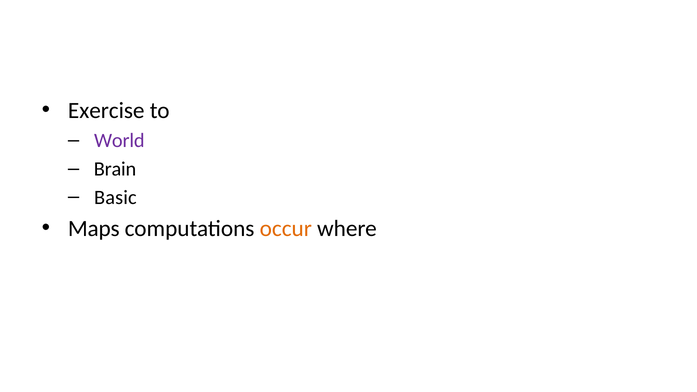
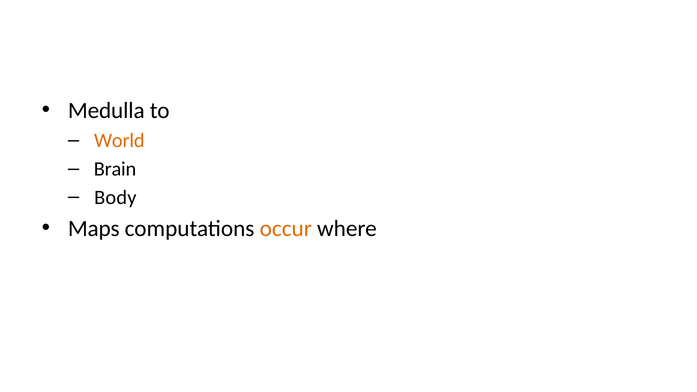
Exercise: Exercise -> Medulla
World colour: purple -> orange
Basic: Basic -> Body
